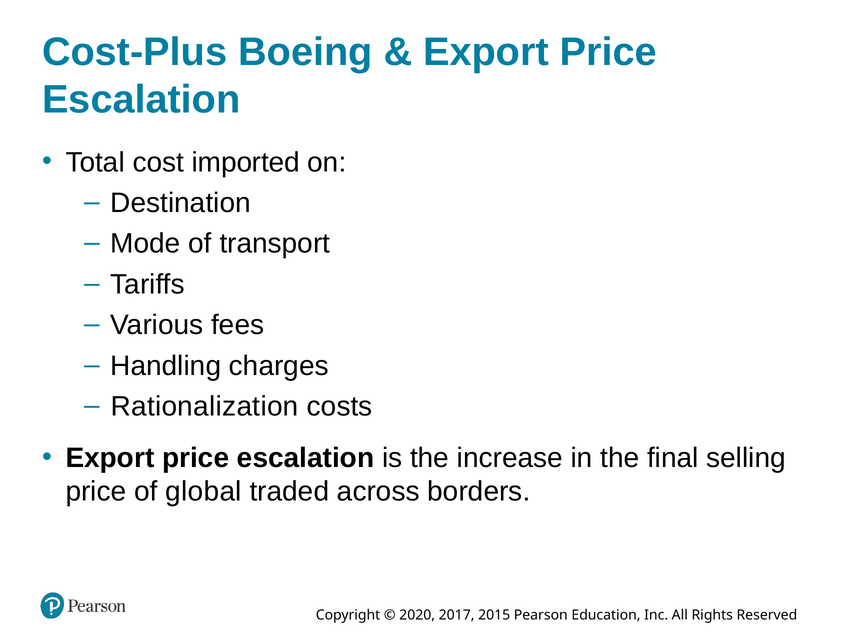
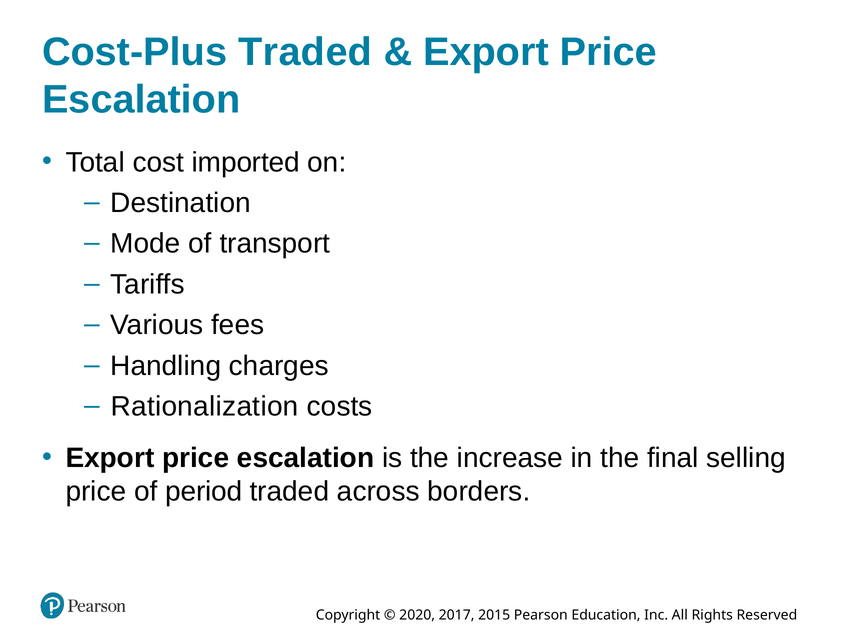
Cost-Plus Boeing: Boeing -> Traded
global: global -> period
